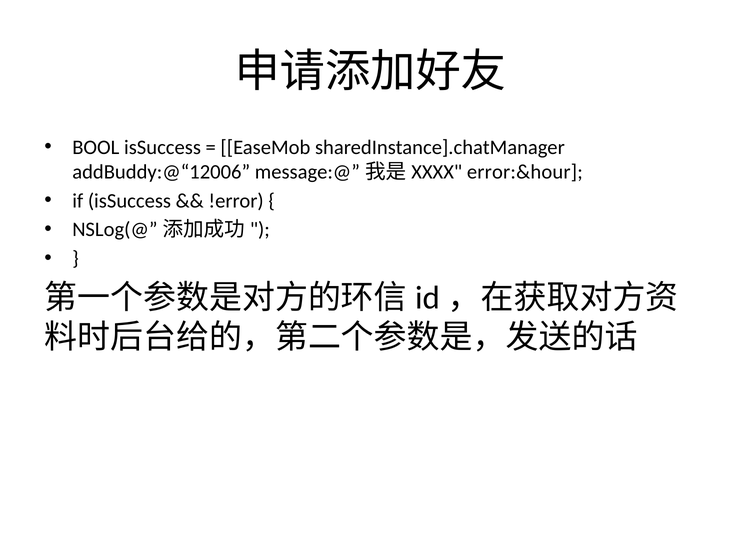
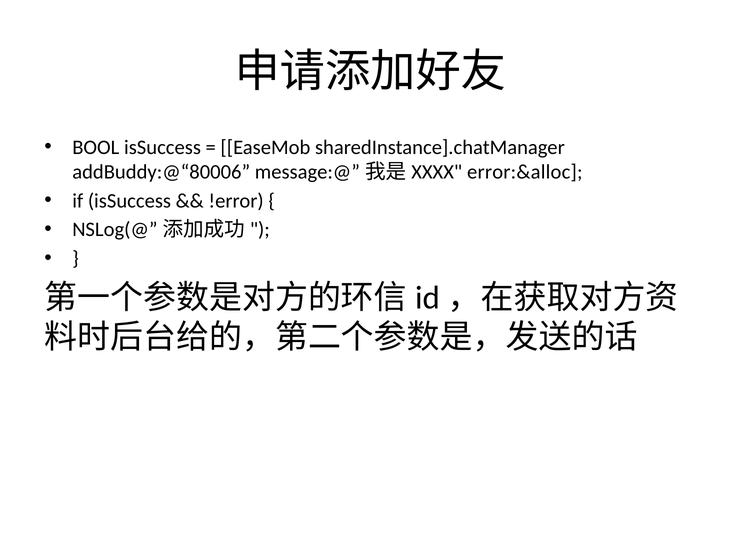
addBuddy:@“12006: addBuddy:@“12006 -> addBuddy:@“80006
error:&hour: error:&hour -> error:&alloc
